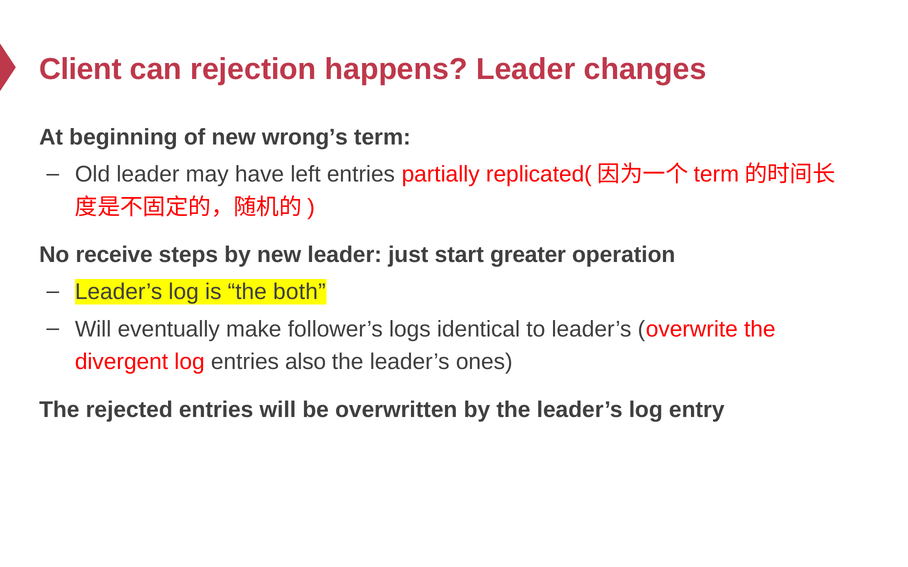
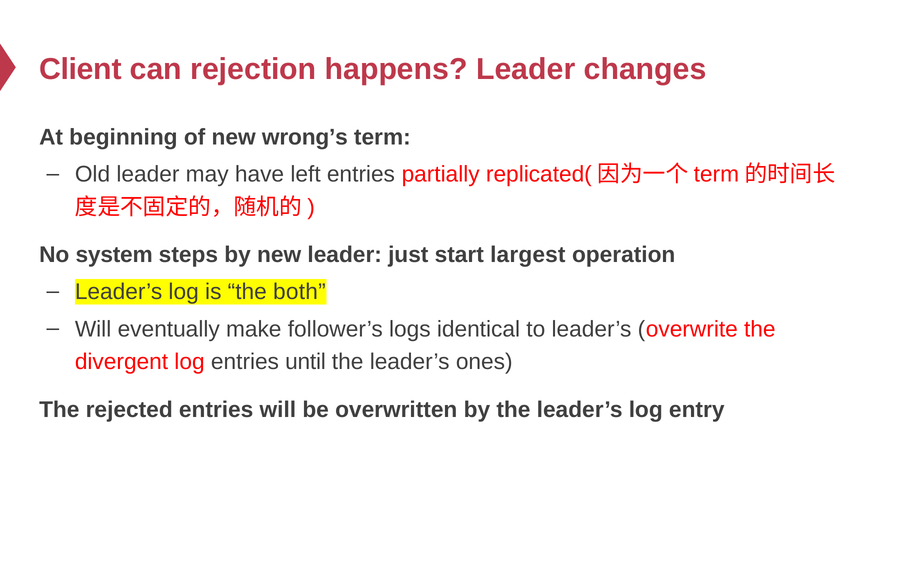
receive: receive -> system
greater: greater -> largest
also: also -> until
